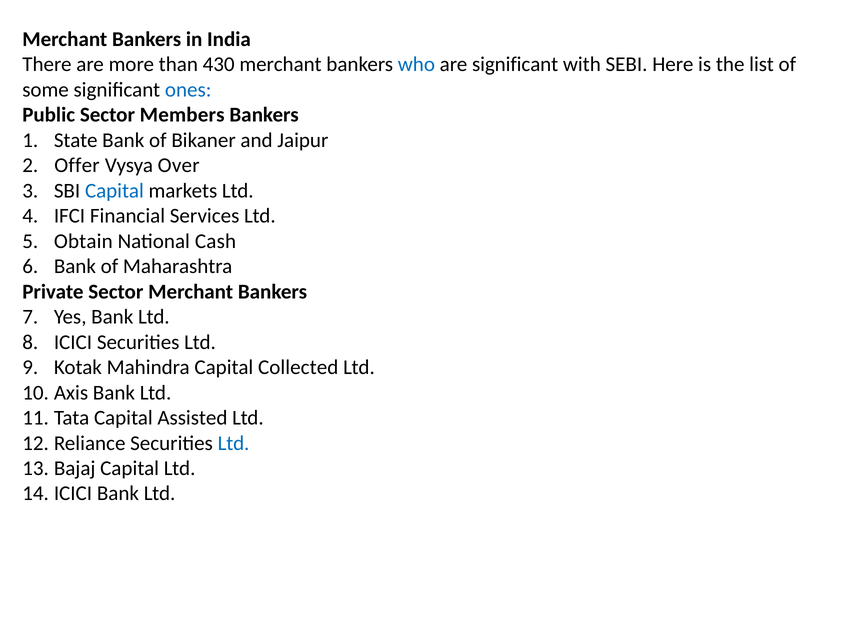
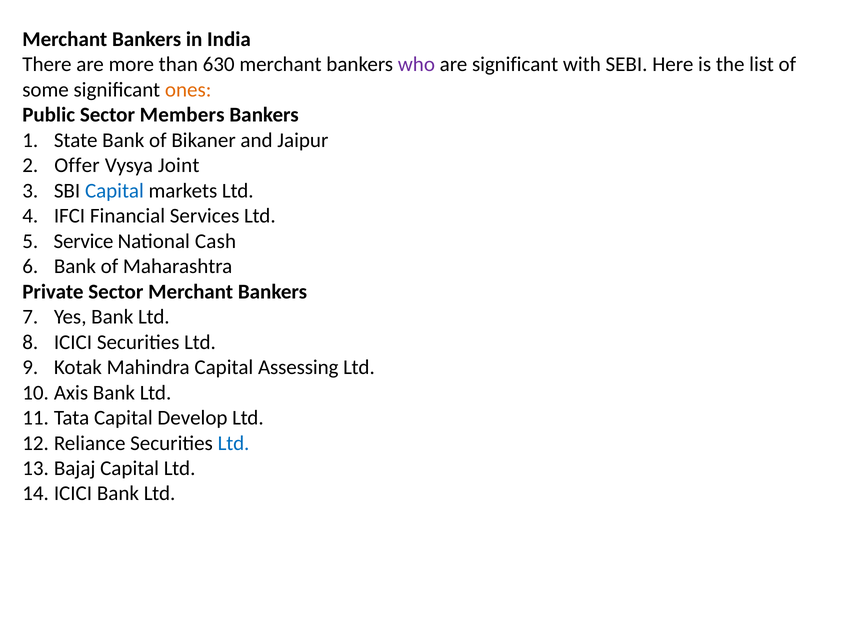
430: 430 -> 630
who colour: blue -> purple
ones colour: blue -> orange
Over: Over -> Joint
Obtain: Obtain -> Service
Collected: Collected -> Assessing
Assisted: Assisted -> Develop
